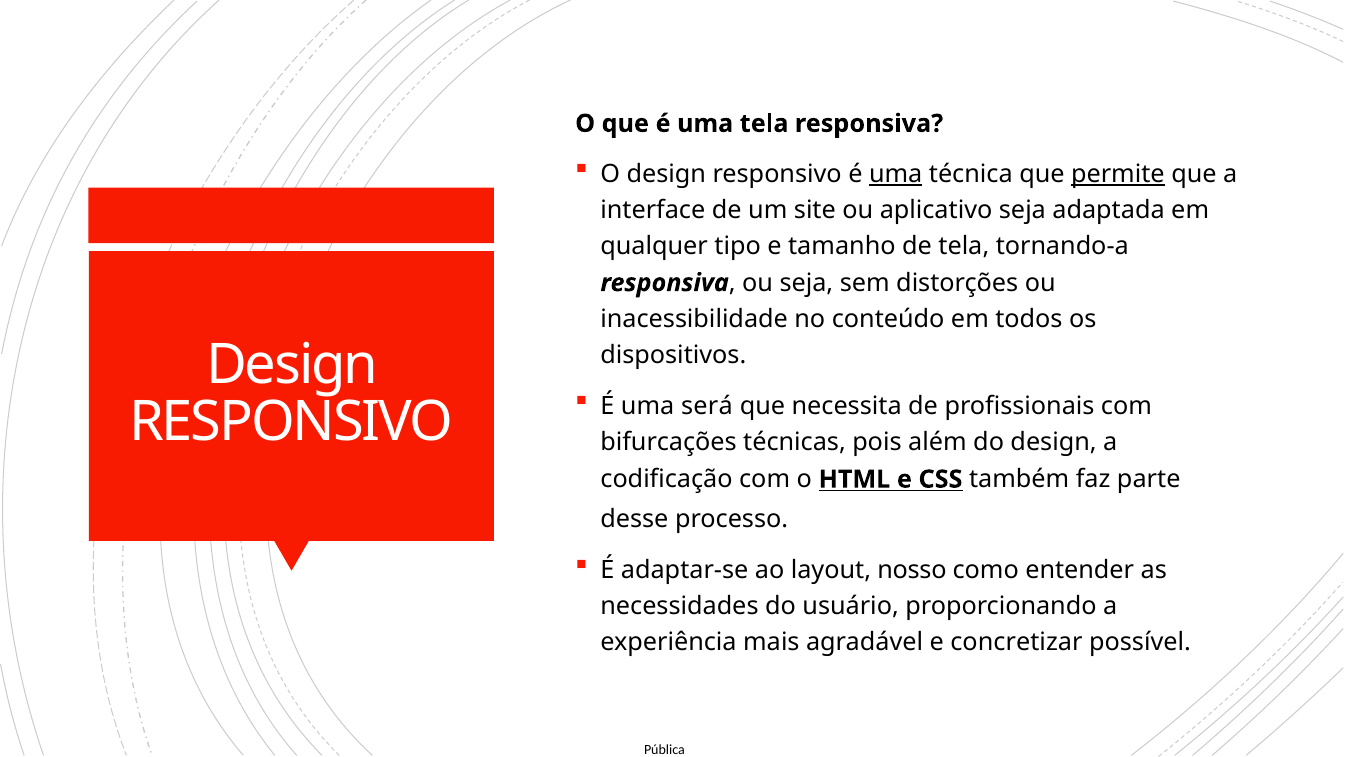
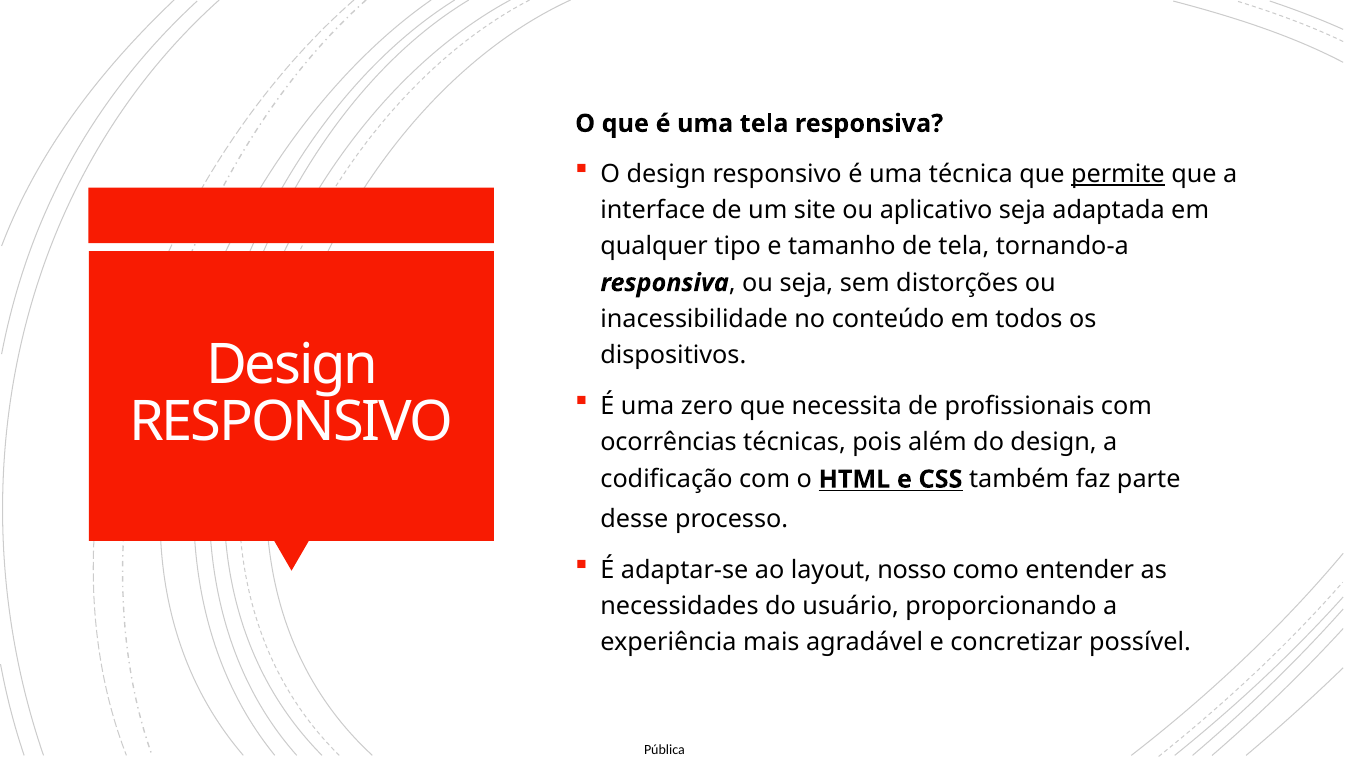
uma at (896, 174) underline: present -> none
será: será -> zero
bifurcações: bifurcações -> ocorrências
